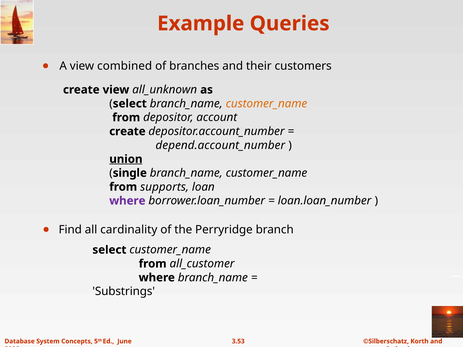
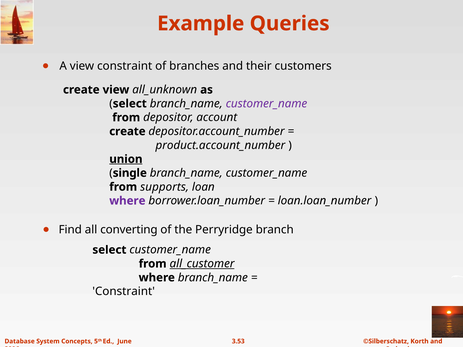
view combined: combined -> constraint
customer_name at (266, 104) colour: orange -> purple
depend.account_number: depend.account_number -> product.account_number
cardinality: cardinality -> converting
all_customer underline: none -> present
Substrings at (124, 292): Substrings -> Constraint
